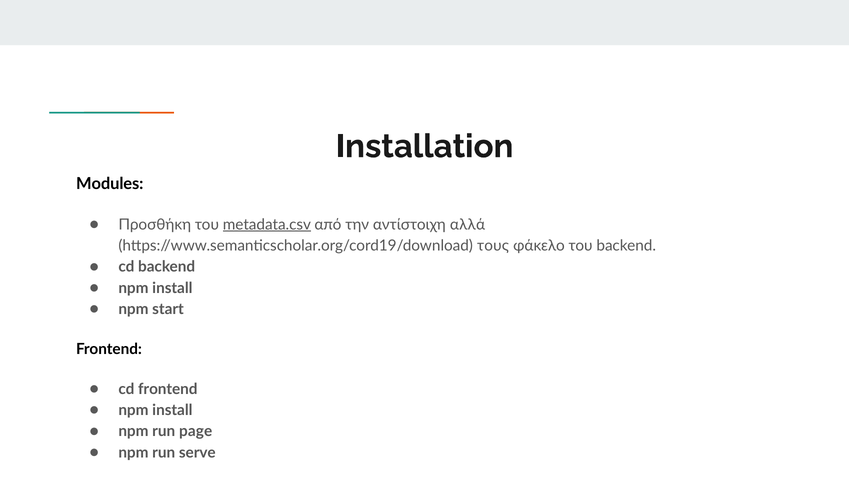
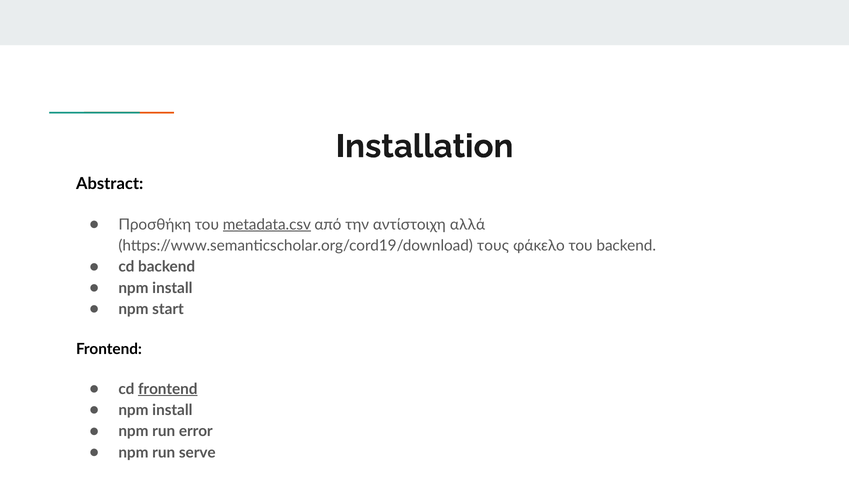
Modules: Modules -> Abstract
frontend at (168, 390) underline: none -> present
page: page -> error
